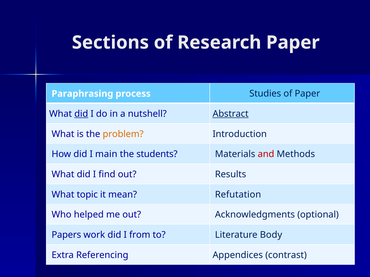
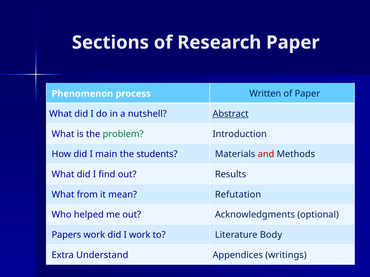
Paraphrasing: Paraphrasing -> Phenomenon
Studies: Studies -> Written
did at (81, 114) underline: present -> none
problem colour: orange -> green
topic: topic -> from
I from: from -> work
Referencing: Referencing -> Understand
contrast: contrast -> writings
